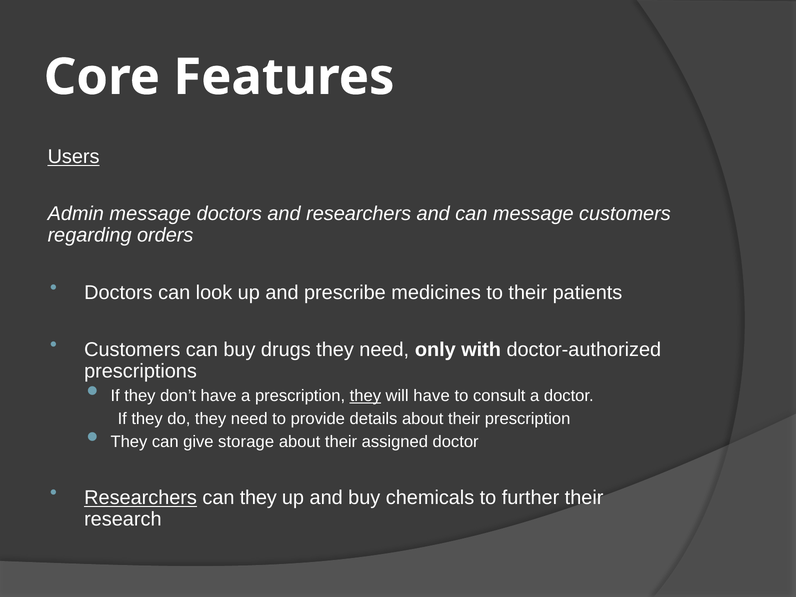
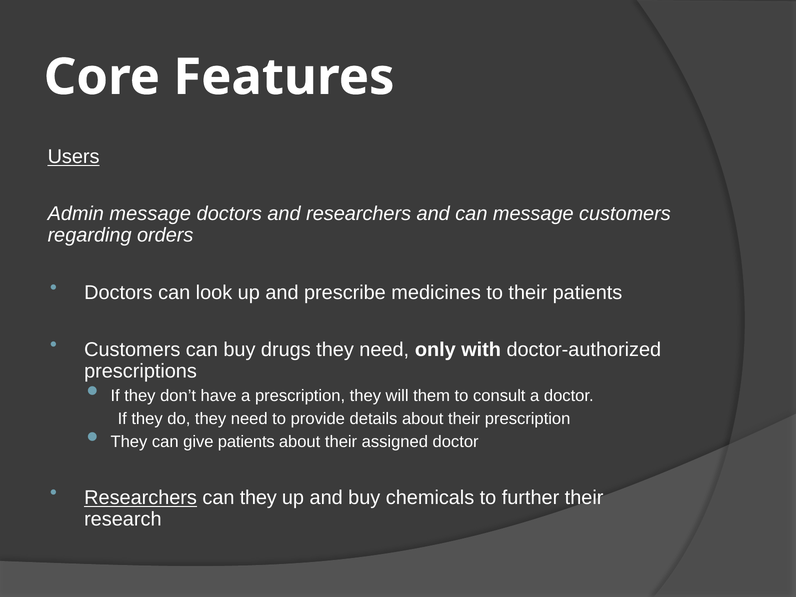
they at (365, 396) underline: present -> none
will have: have -> them
give storage: storage -> patients
